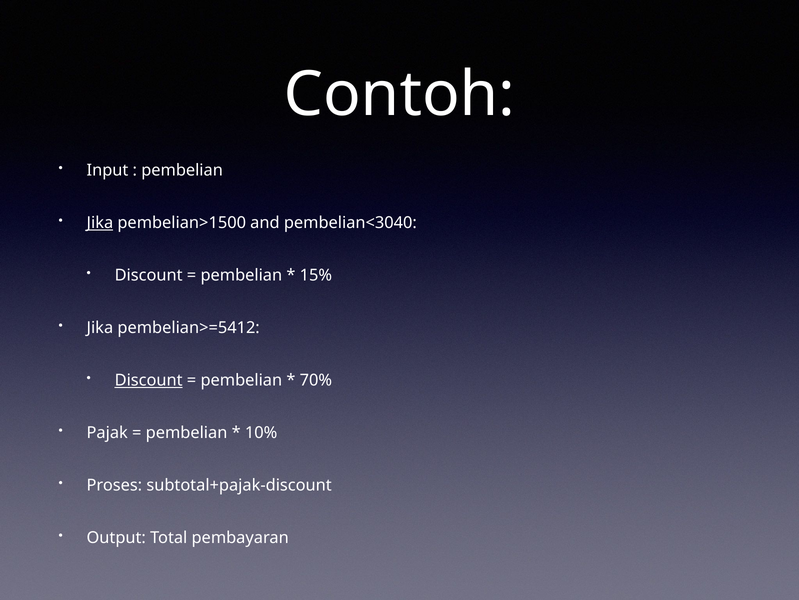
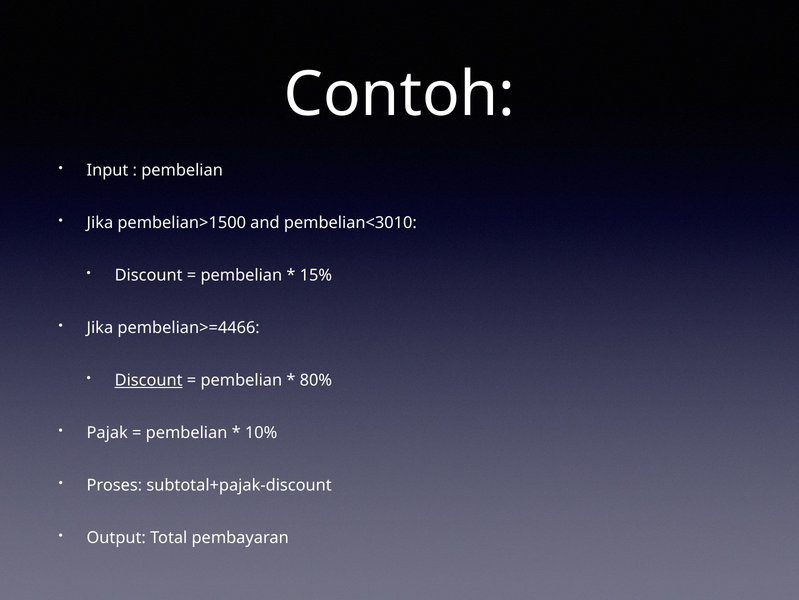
Jika at (100, 223) underline: present -> none
pembelian<3040: pembelian<3040 -> pembelian<3010
pembelian>=5412: pembelian>=5412 -> pembelian>=4466
70%: 70% -> 80%
